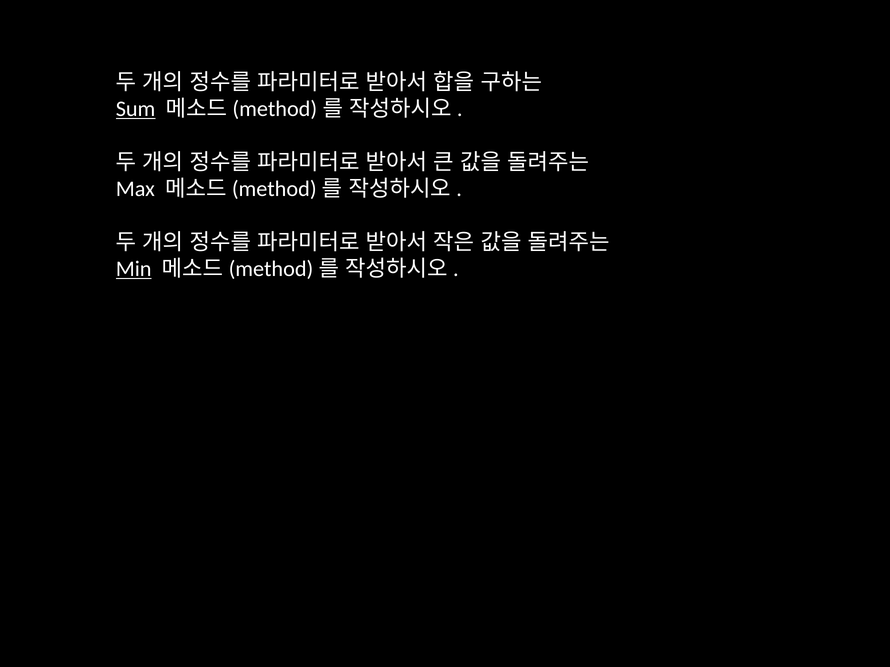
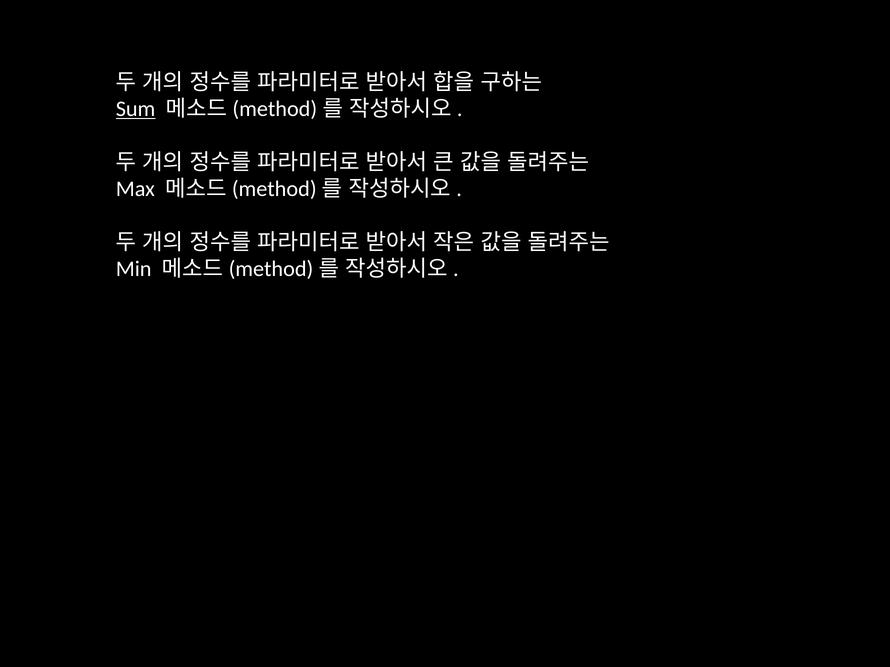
Min underline: present -> none
